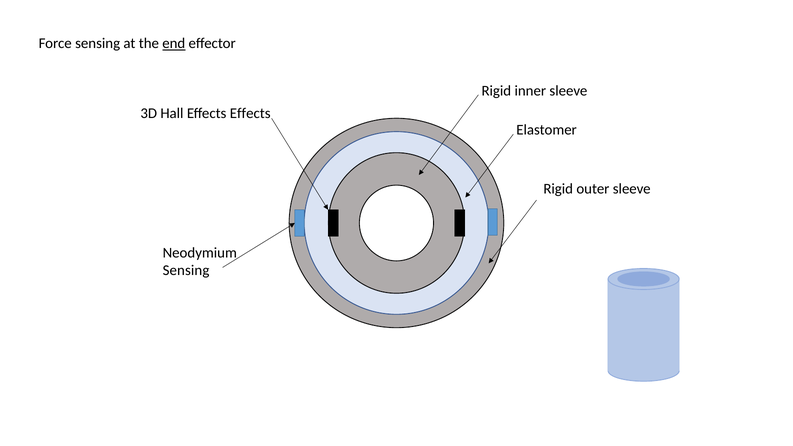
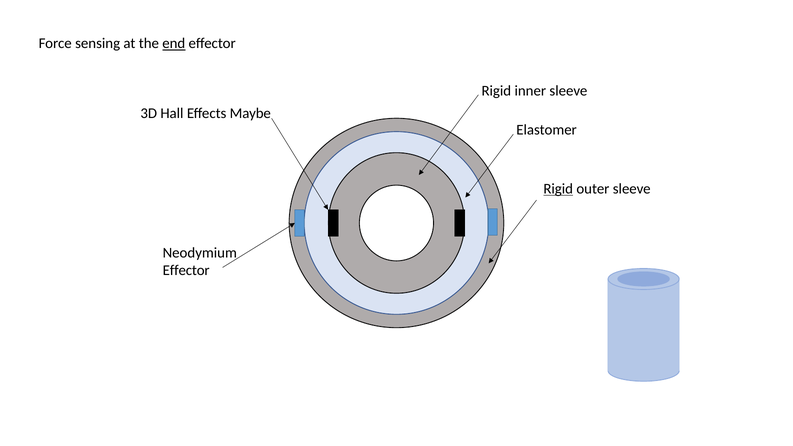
Effects Effects: Effects -> Maybe
Rigid at (558, 189) underline: none -> present
Sensing at (186, 271): Sensing -> Effector
